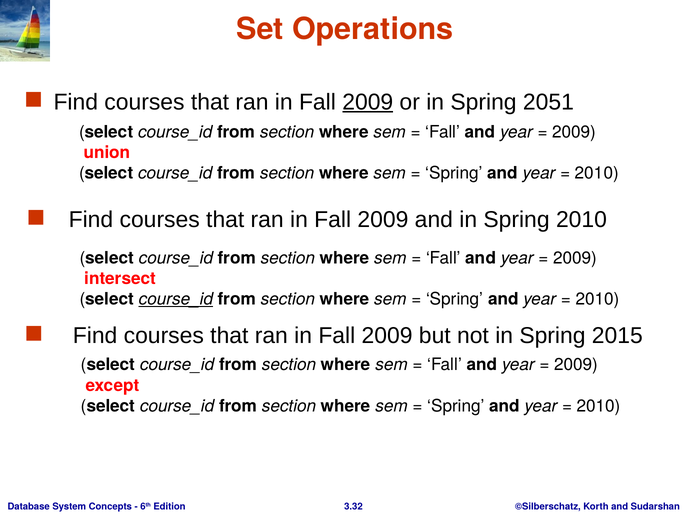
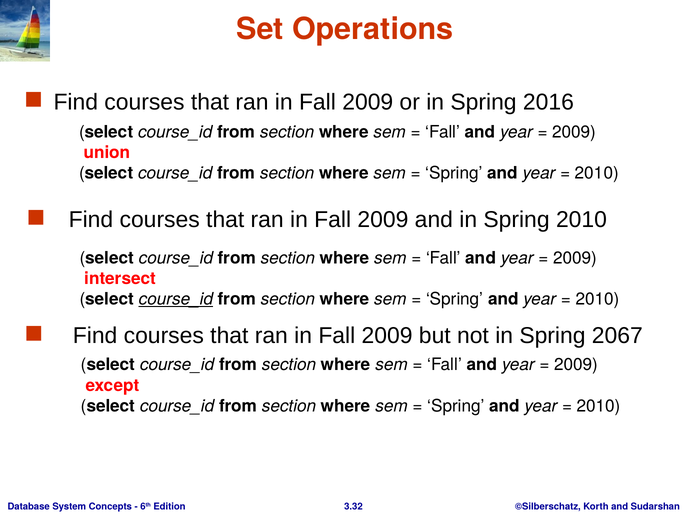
2009 at (368, 102) underline: present -> none
2051: 2051 -> 2016
2015: 2015 -> 2067
